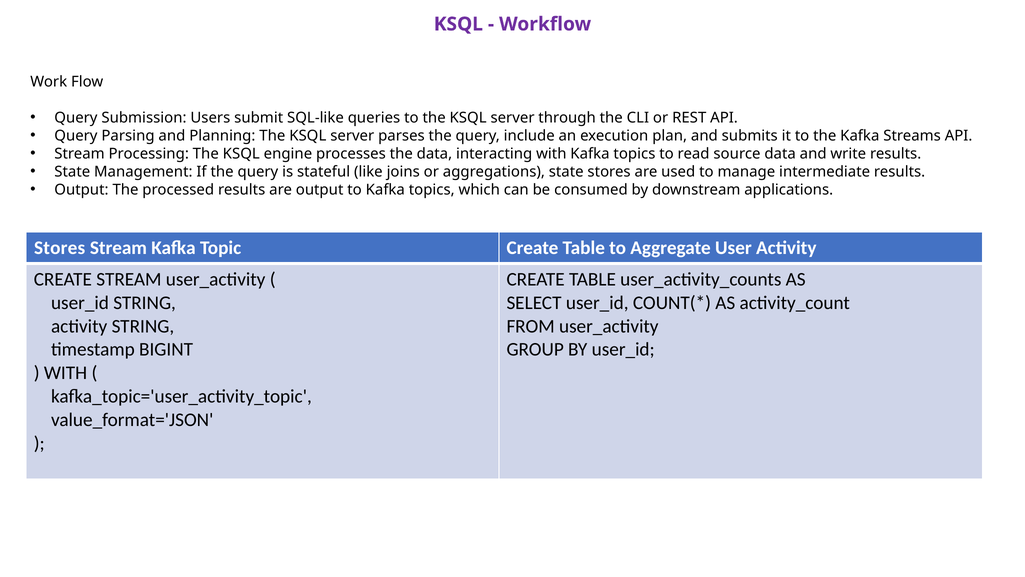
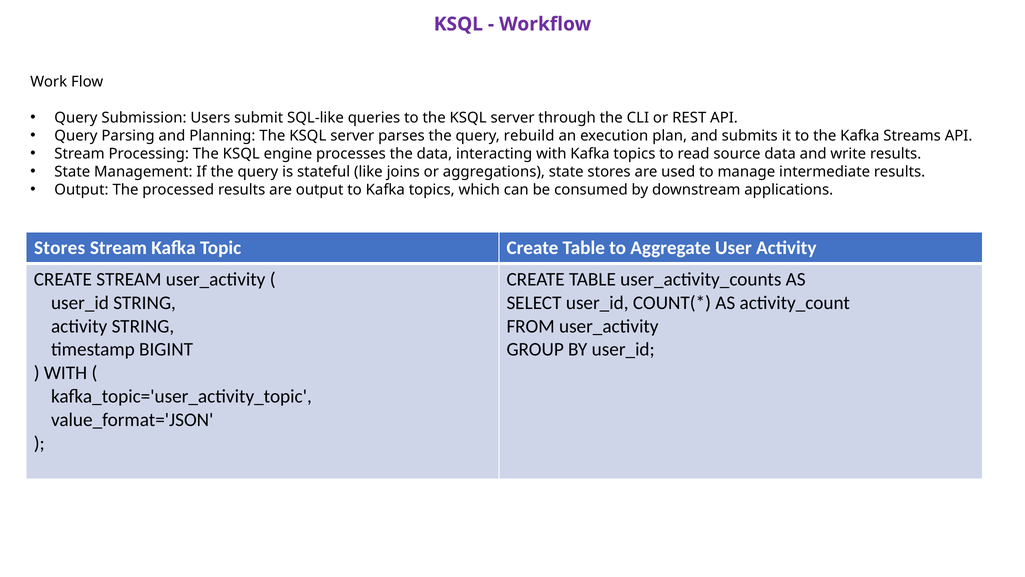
include: include -> rebuild
